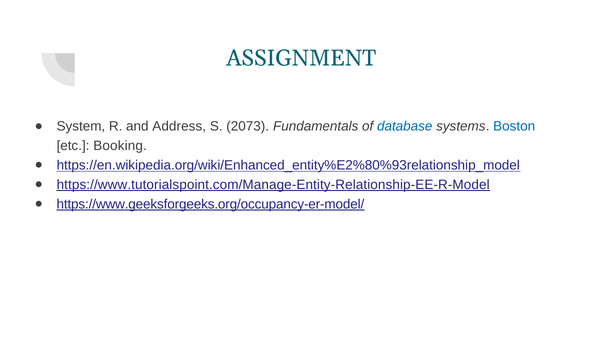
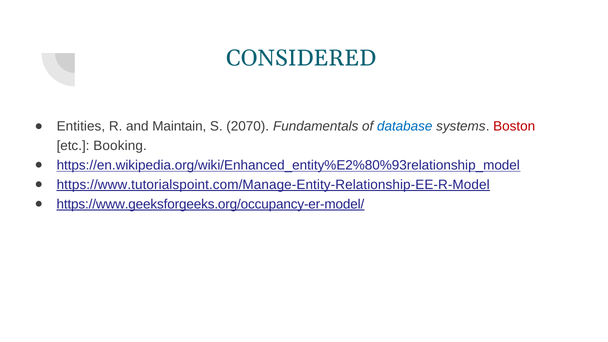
ASSIGNMENT: ASSIGNMENT -> CONSIDERED
System: System -> Entities
Address: Address -> Maintain
2073: 2073 -> 2070
Boston colour: blue -> red
